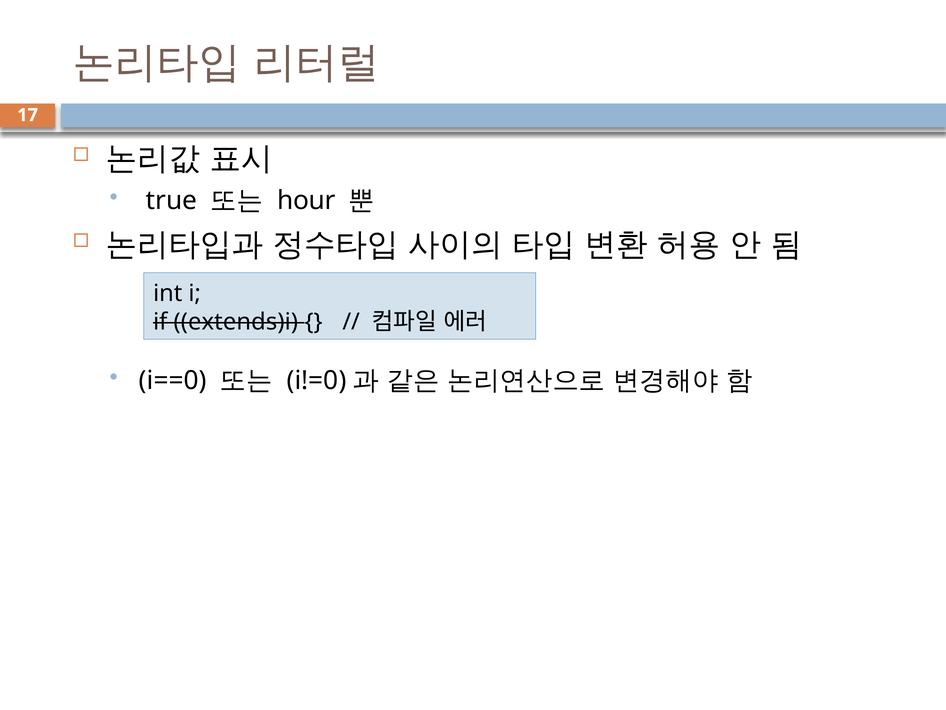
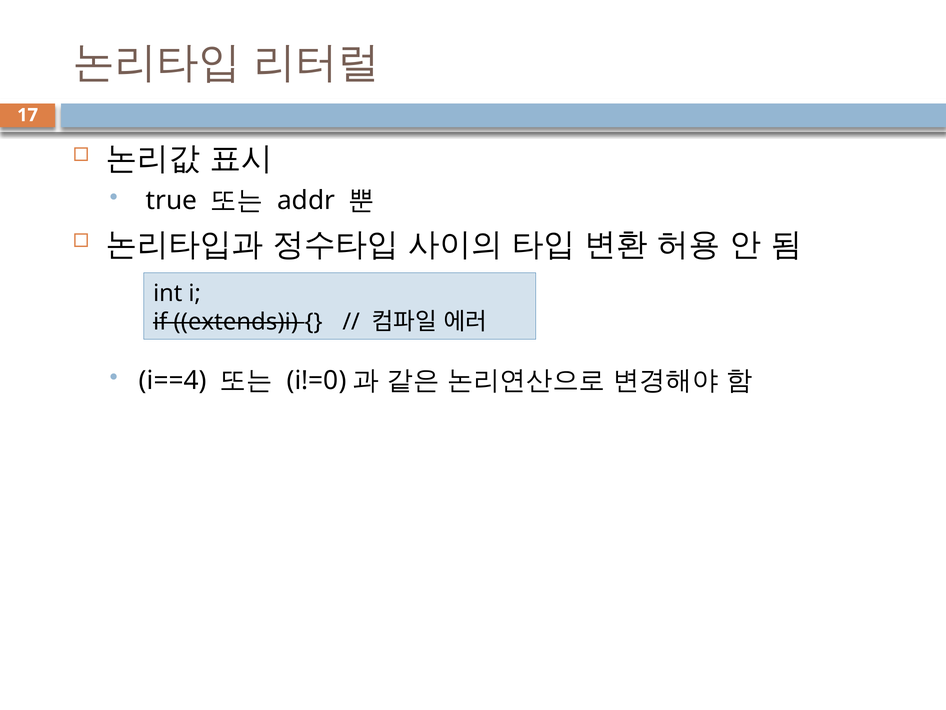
hour: hour -> addr
i==0: i==0 -> i==4
